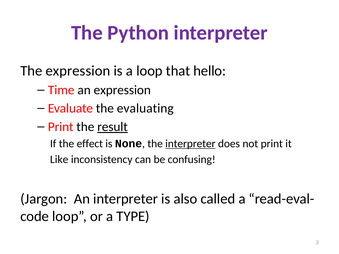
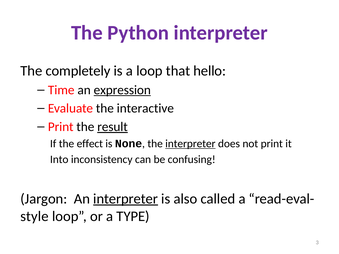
The expression: expression -> completely
expression at (122, 90) underline: none -> present
evaluating: evaluating -> interactive
Like: Like -> Into
interpreter at (126, 199) underline: none -> present
code: code -> style
